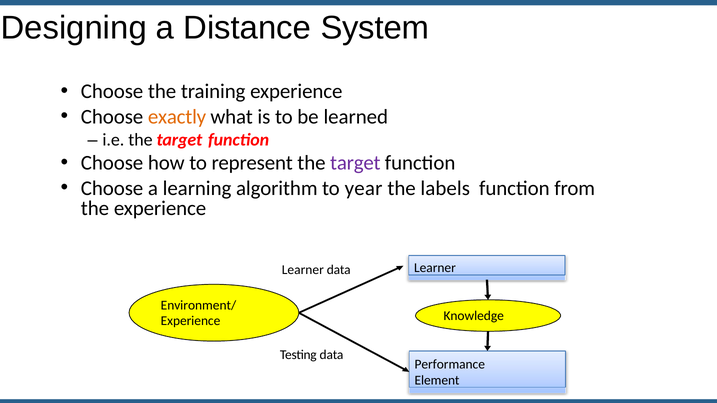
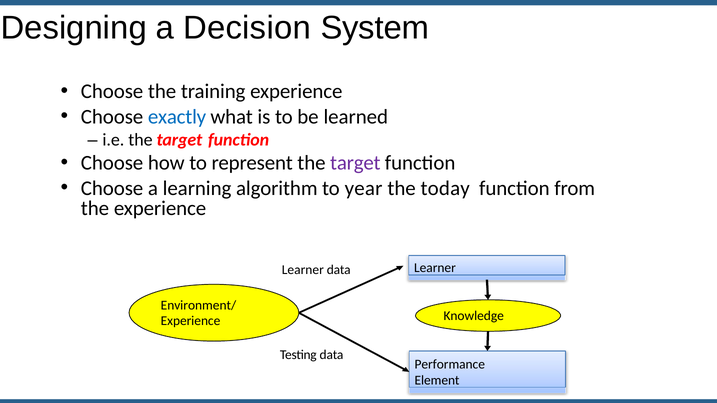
Distance: Distance -> Decision
exactly colour: orange -> blue
labels: labels -> today
